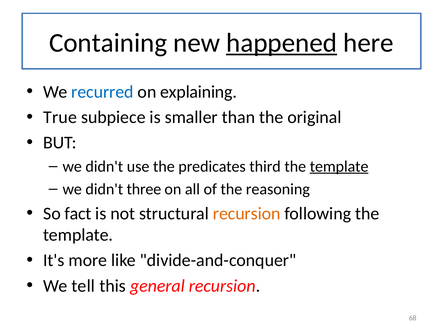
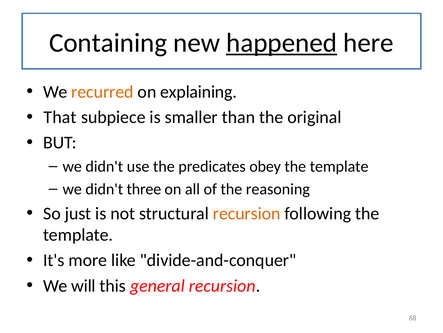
recurred colour: blue -> orange
True: True -> That
third: third -> obey
template at (339, 166) underline: present -> none
fact: fact -> just
tell: tell -> will
